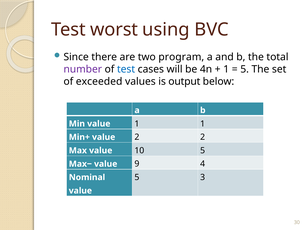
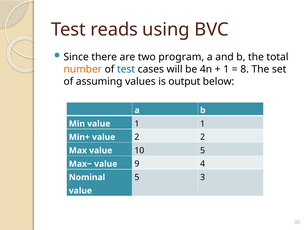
worst: worst -> reads
number colour: purple -> orange
5 at (245, 69): 5 -> 8
exceeded: exceeded -> assuming
